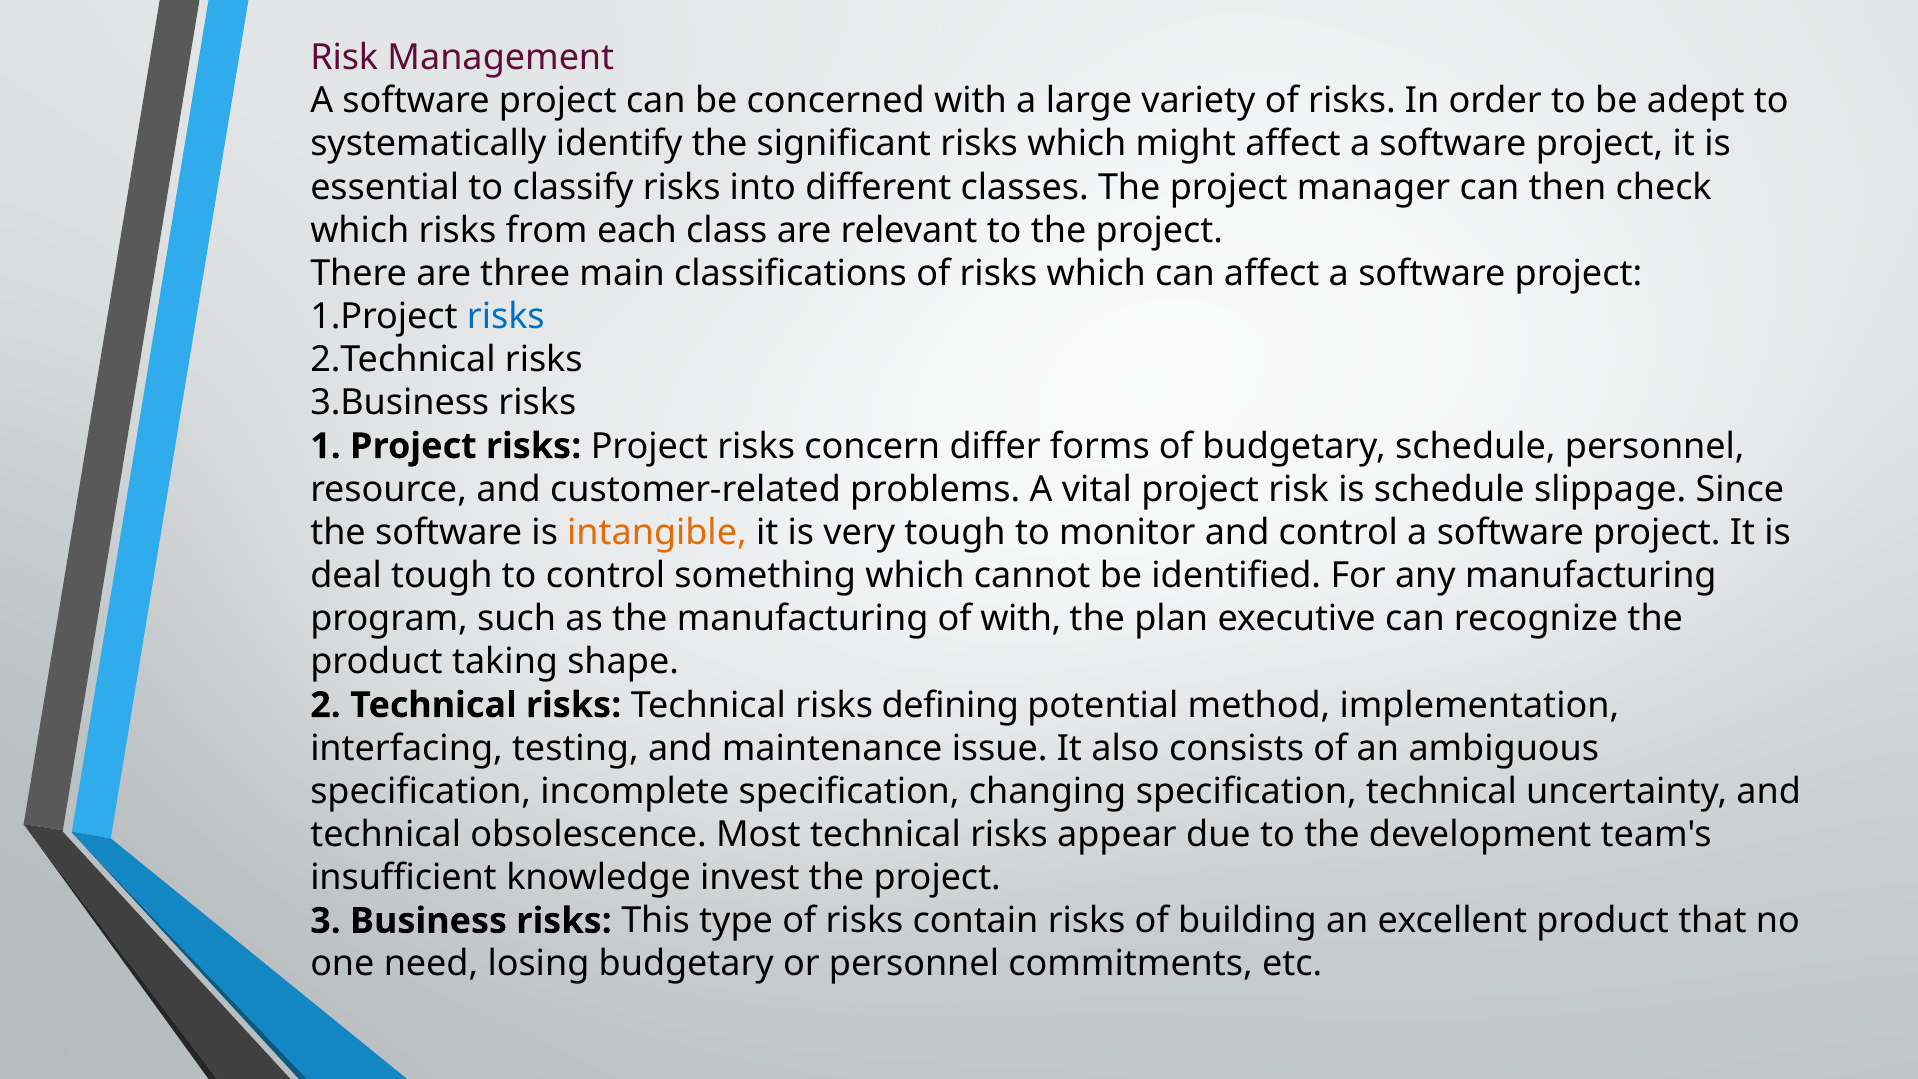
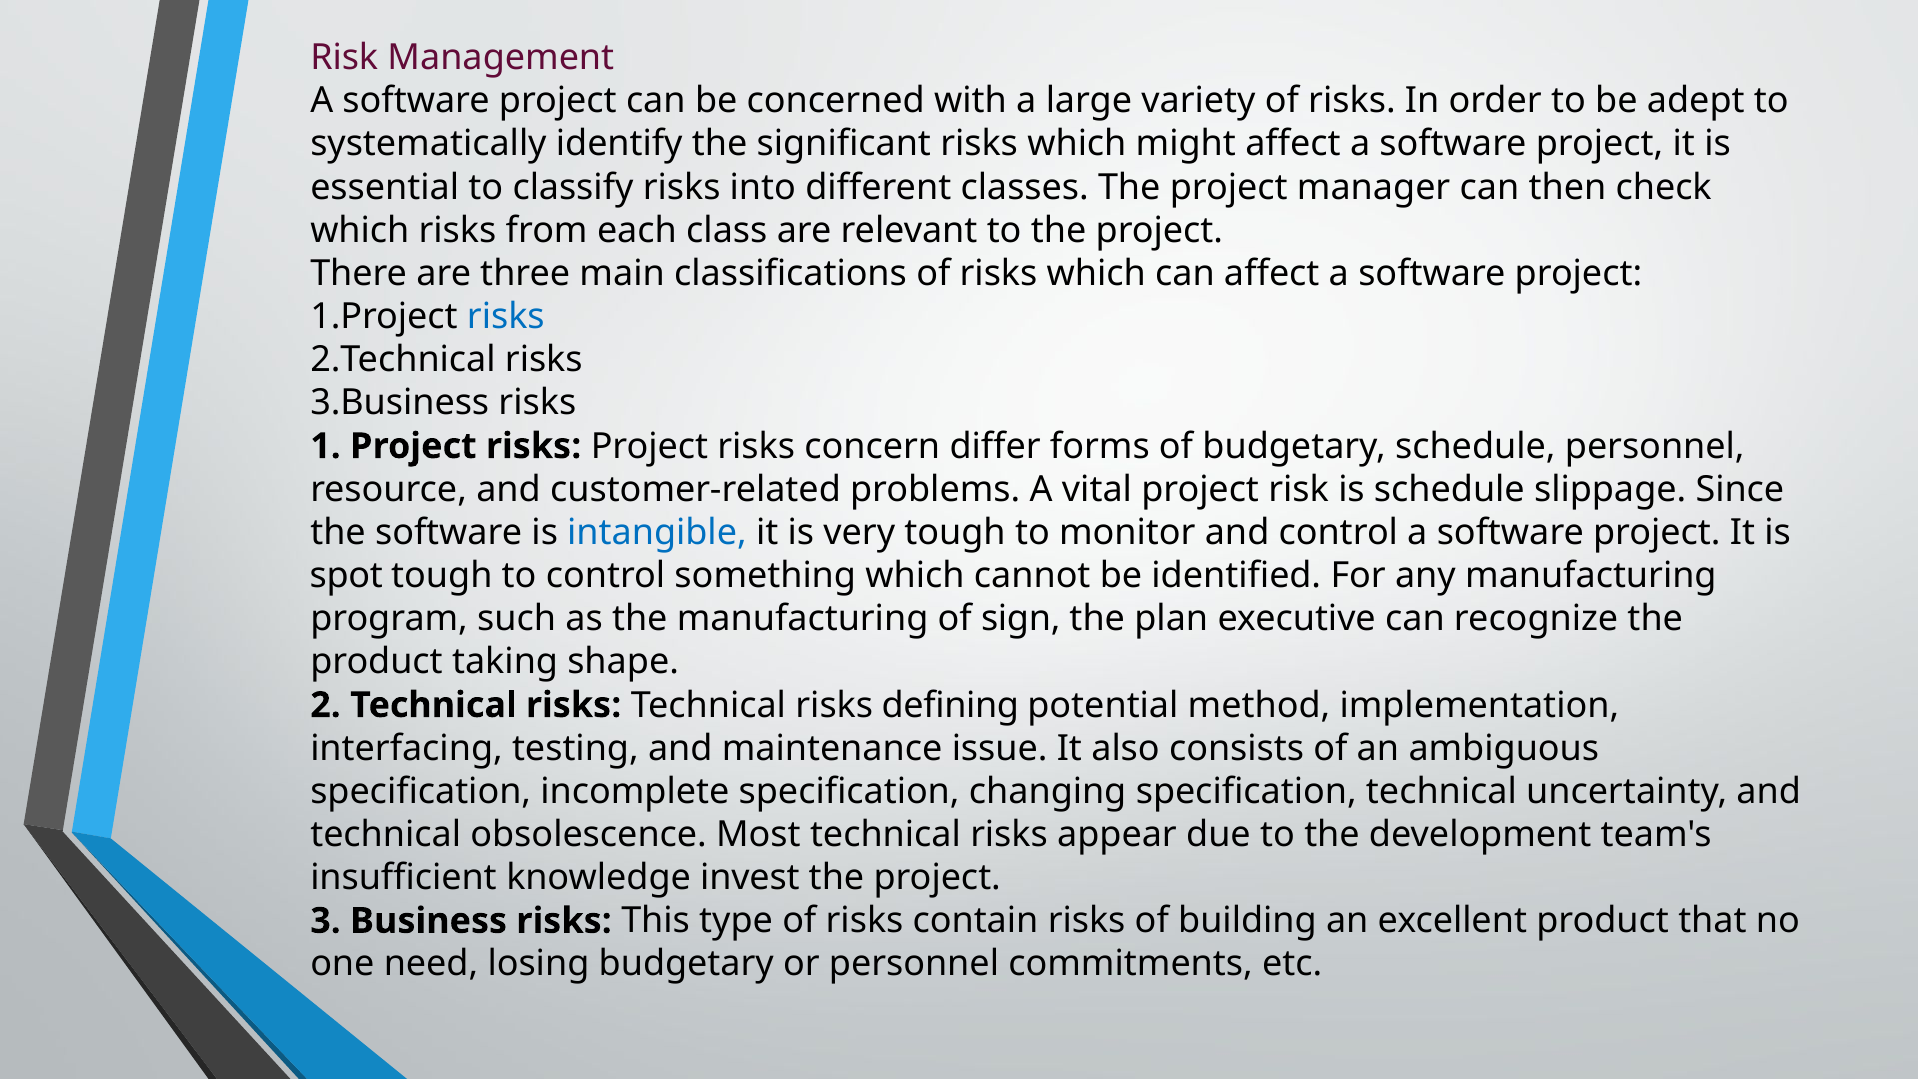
intangible colour: orange -> blue
deal: deal -> spot
of with: with -> sign
